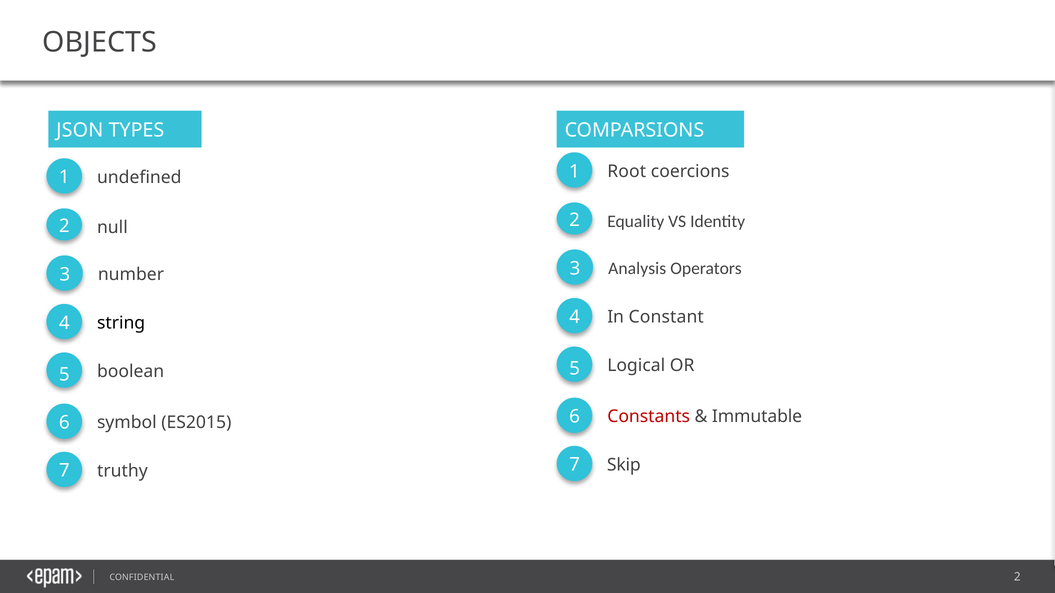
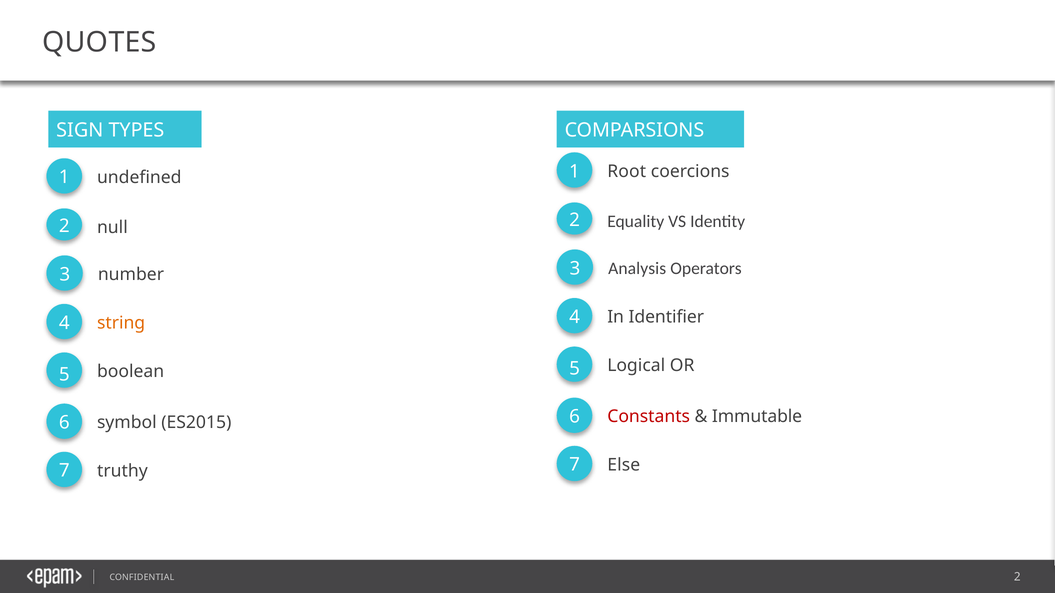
OBJECTS: OBJECTS -> QUOTES
JSON: JSON -> SIGN
Constant: Constant -> Identifier
string colour: black -> orange
Skip: Skip -> Else
